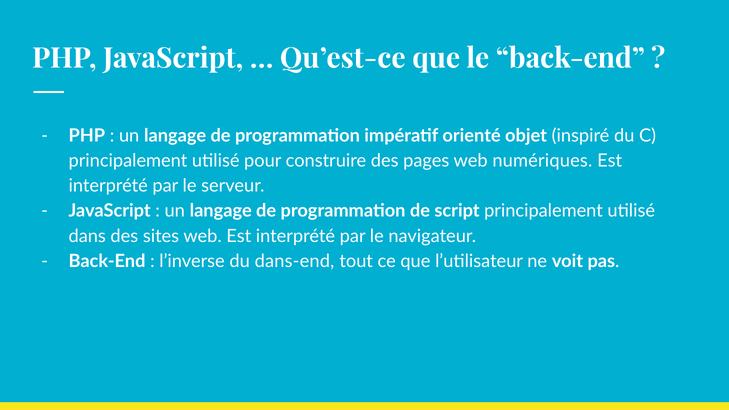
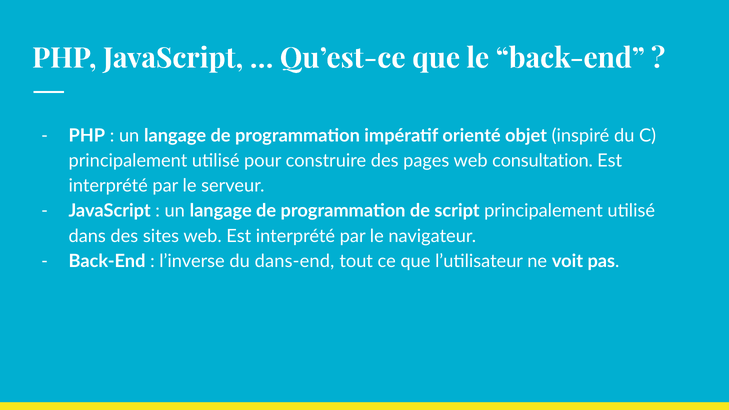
numériques: numériques -> consultation
